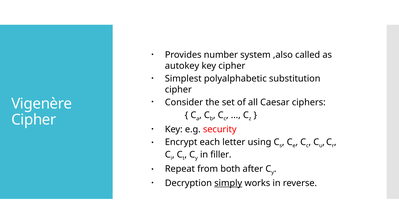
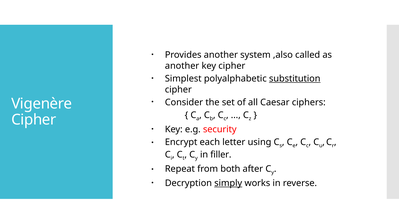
Provides number: number -> another
autokey at (182, 66): autokey -> another
substitution underline: none -> present
